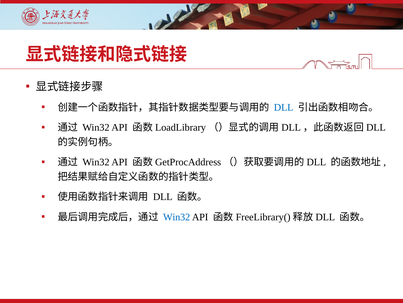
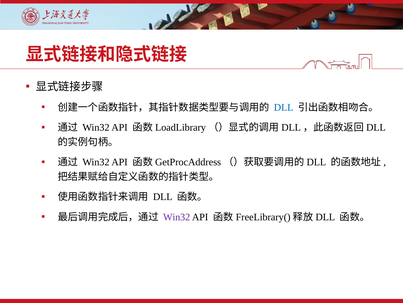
Win32 at (177, 217) colour: blue -> purple
